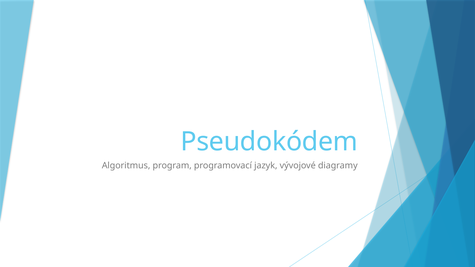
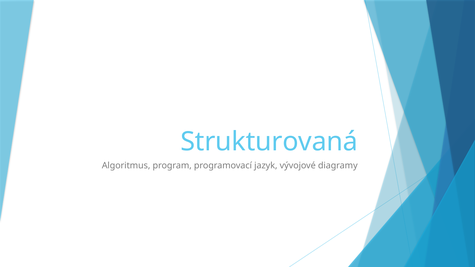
Pseudokódem: Pseudokódem -> Strukturovaná
